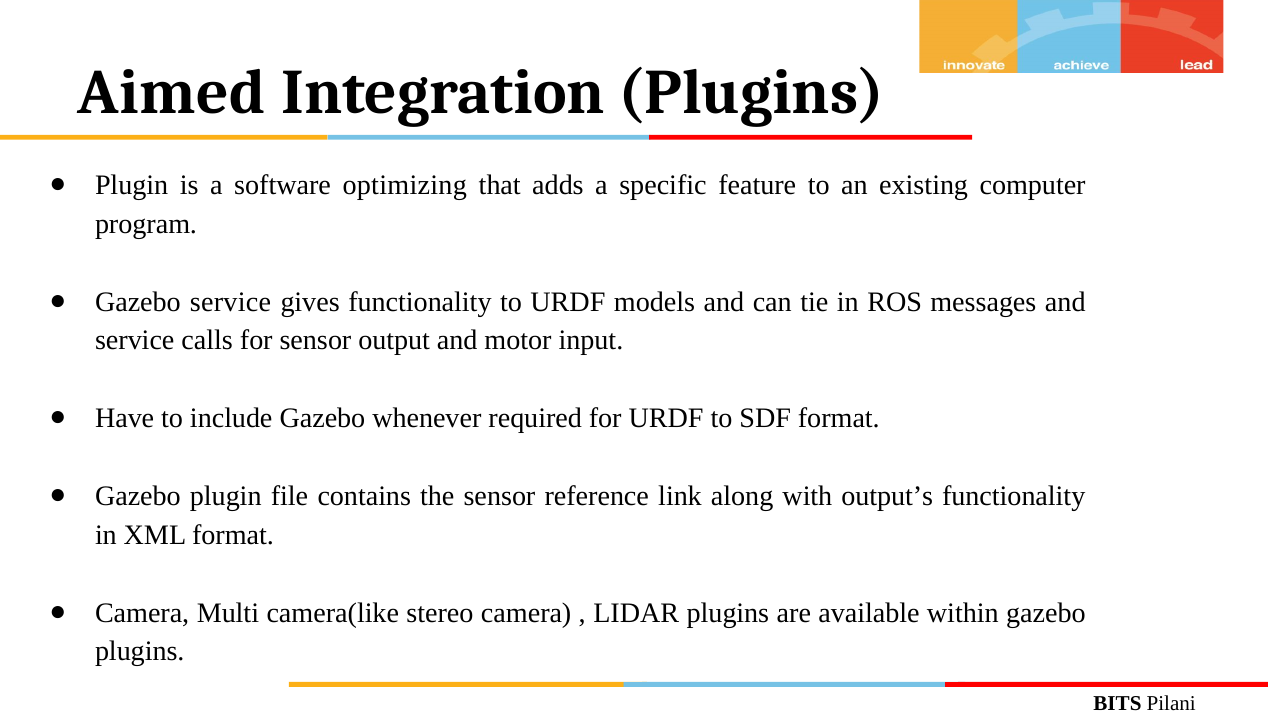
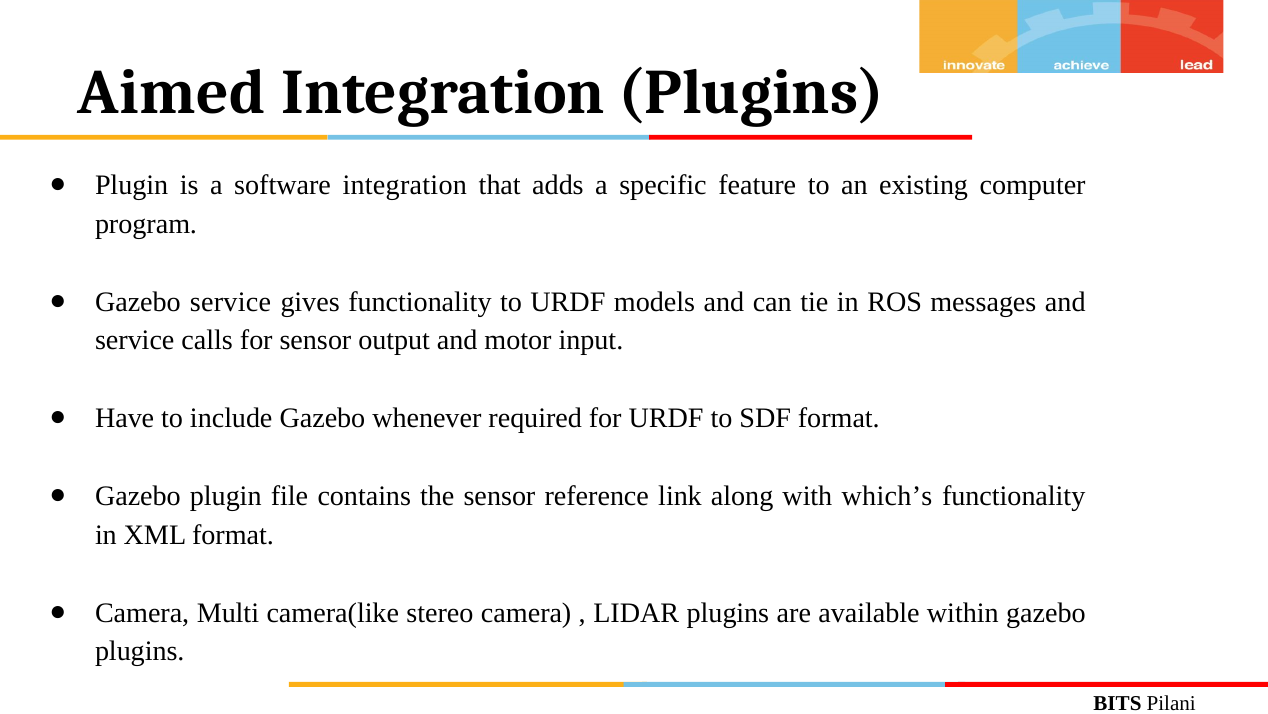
software optimizing: optimizing -> integration
output’s: output’s -> which’s
